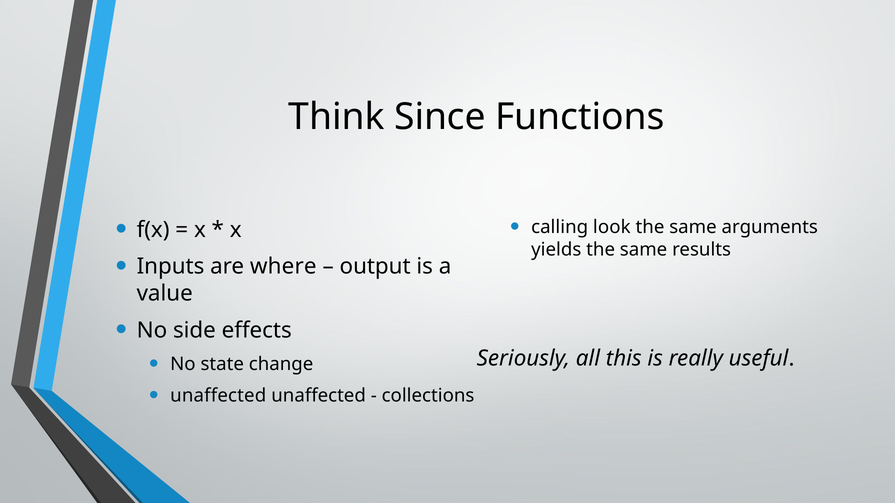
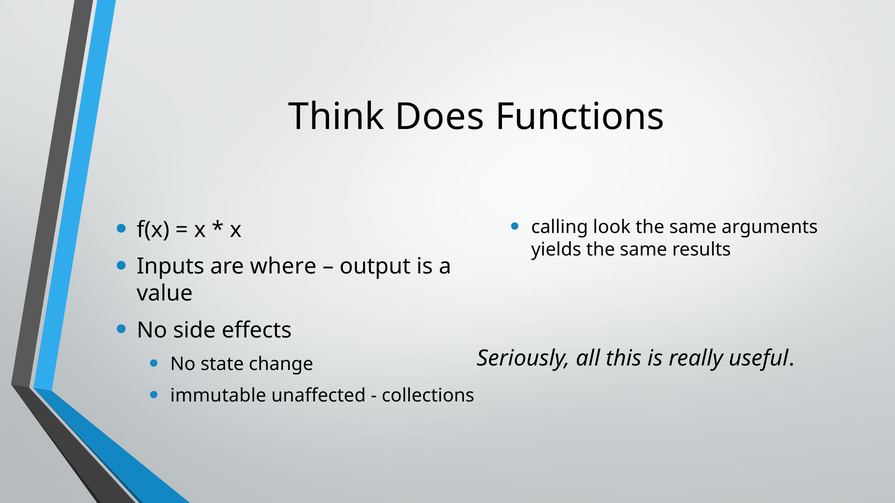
Since: Since -> Does
unaffected at (218, 396): unaffected -> immutable
